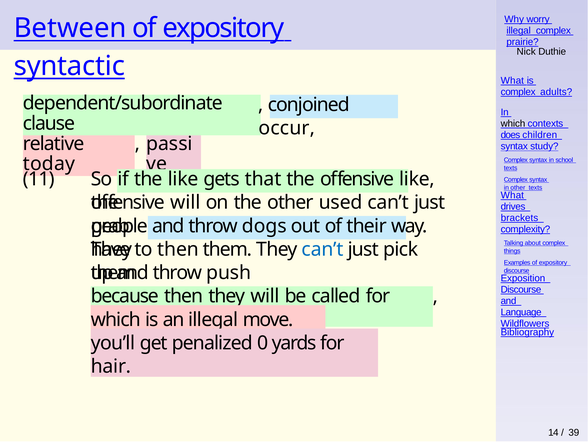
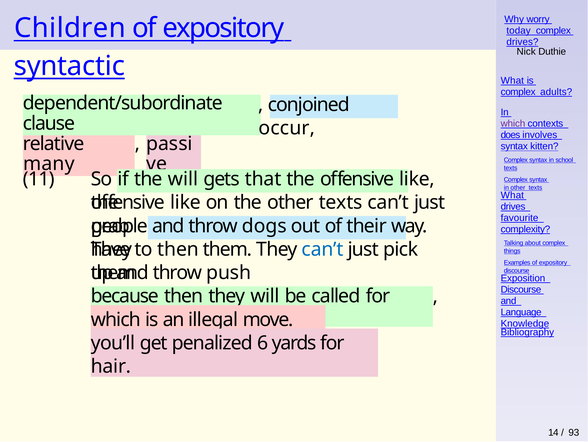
Between: Between -> Children
illegal at (519, 31): illegal -> today
prairie at (523, 42): prairie -> drives
which at (513, 124) colour: black -> purple
children: children -> involves
study: study -> kitten
today: today -> many
the like: like -> will
will at (185, 202): will -> like
the other used: used -> texts
brackets: brackets -> favourite
Wildflowers: Wildflowers -> Knowledge
0: 0 -> 6
39: 39 -> 93
